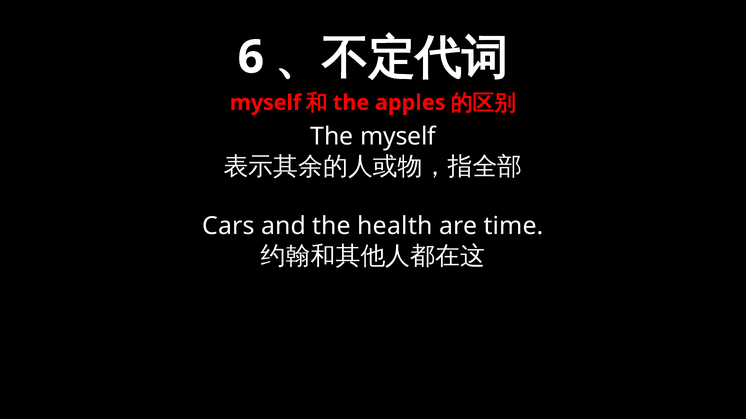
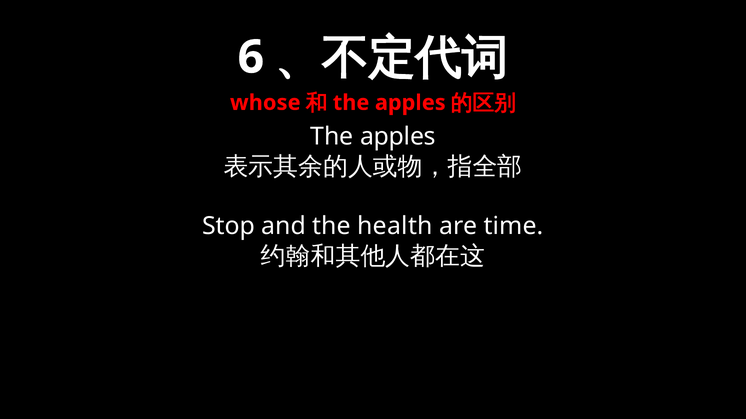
myself at (265, 103): myself -> whose
myself at (398, 137): myself -> apples
Cars: Cars -> Stop
